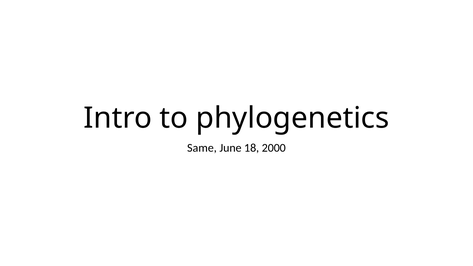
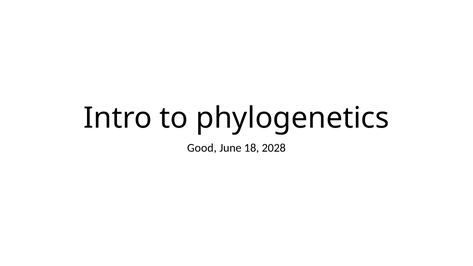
Same: Same -> Good
2000: 2000 -> 2028
